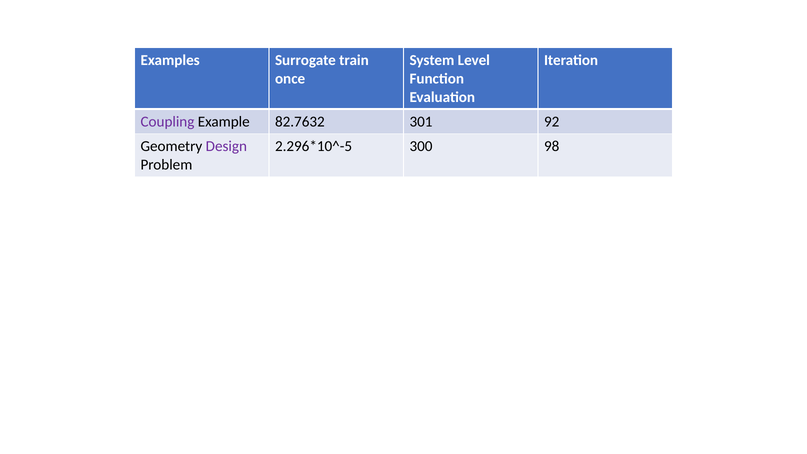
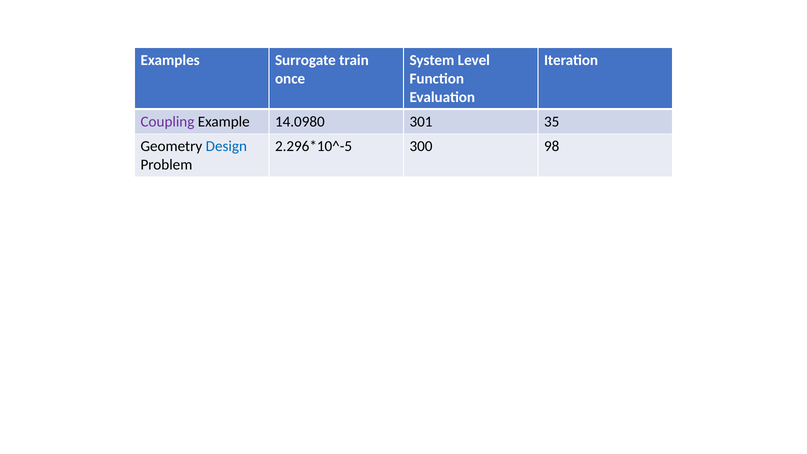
82.7632: 82.7632 -> 14.0980
92: 92 -> 35
Design colour: purple -> blue
